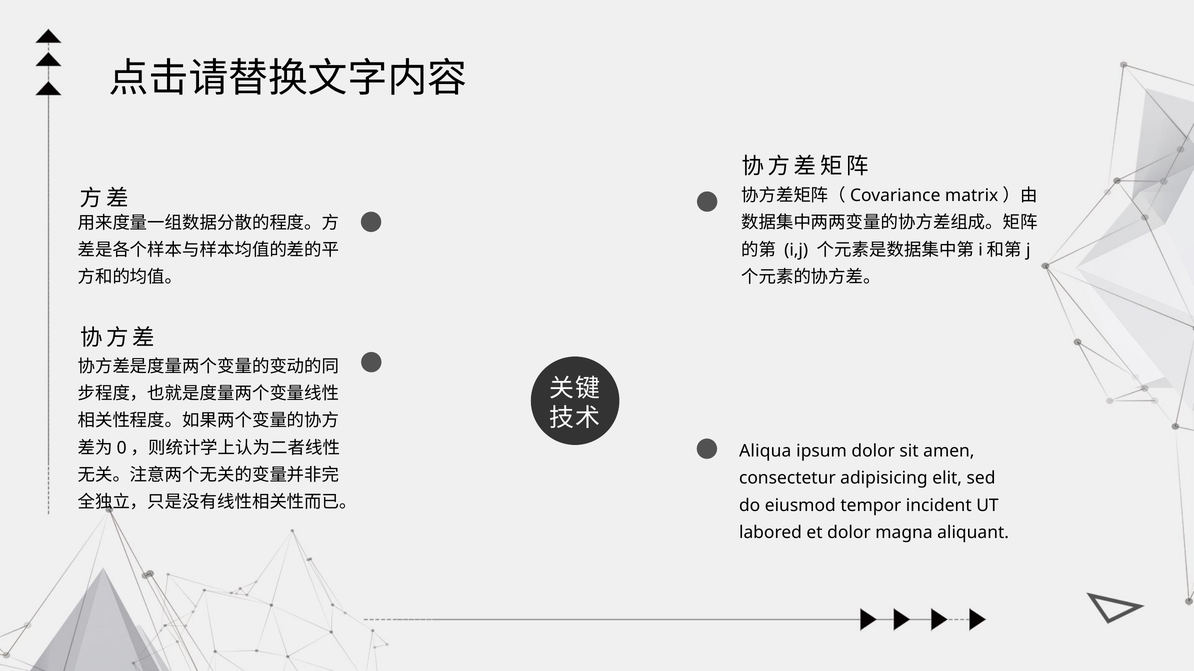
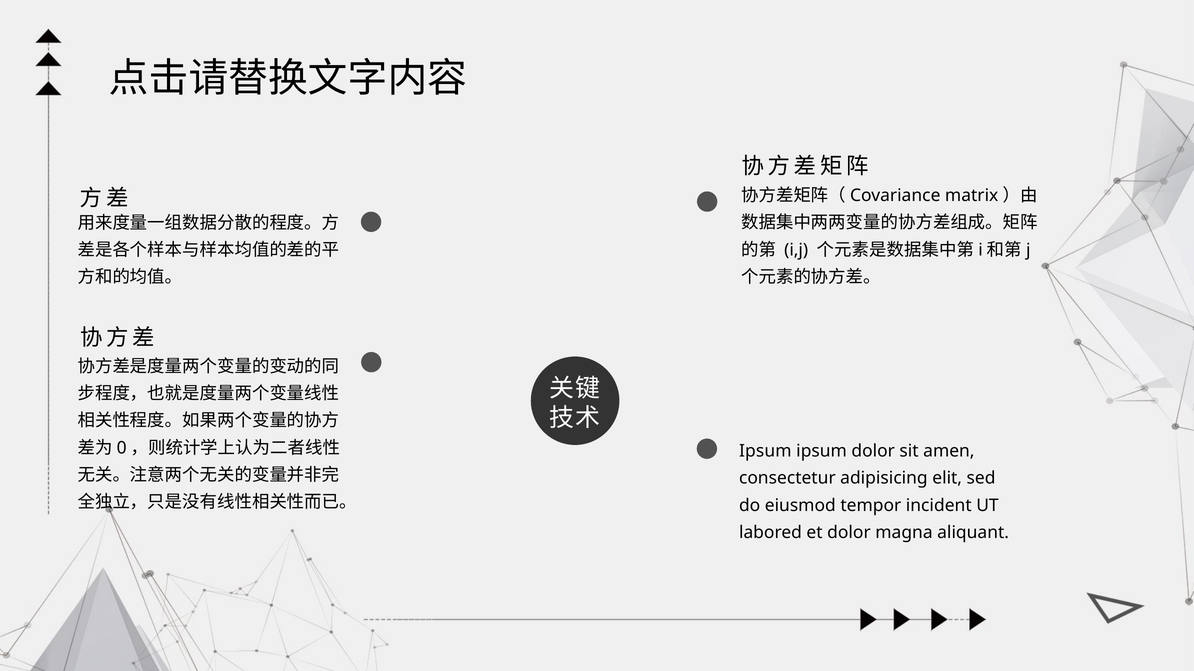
Aliqua at (765, 451): Aliqua -> Ipsum
